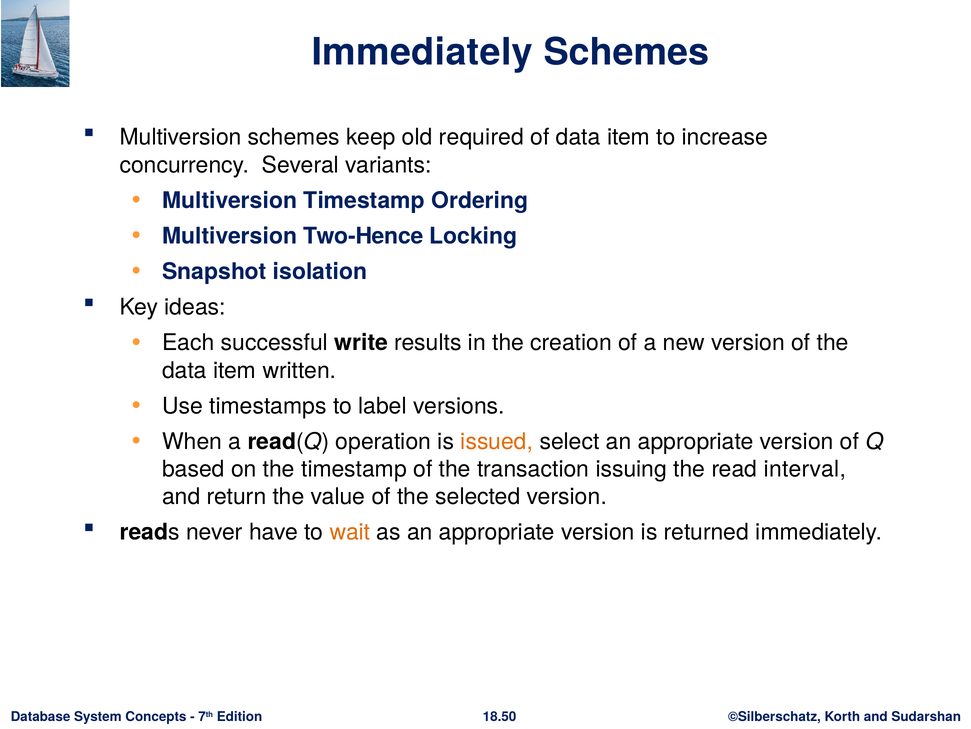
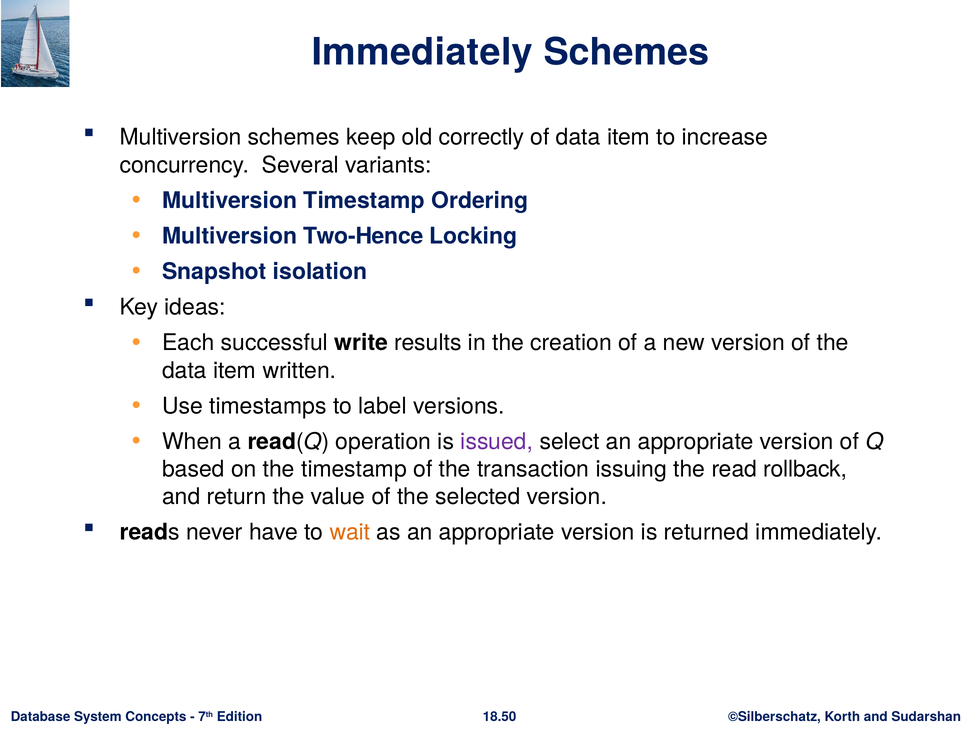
required: required -> correctly
issued colour: orange -> purple
interval: interval -> rollback
